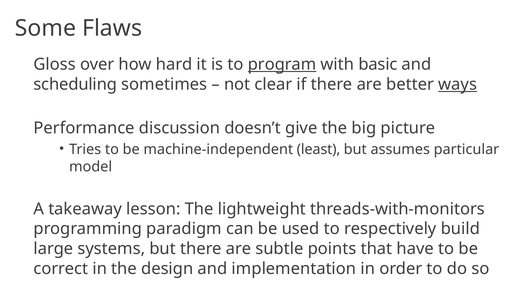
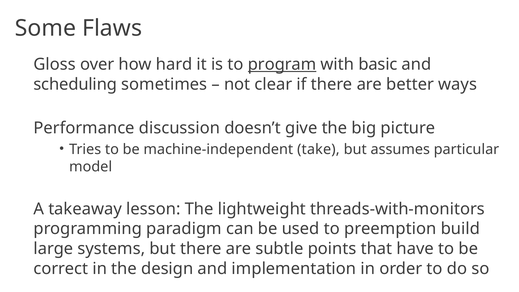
ways underline: present -> none
least: least -> take
respectively: respectively -> preemption
